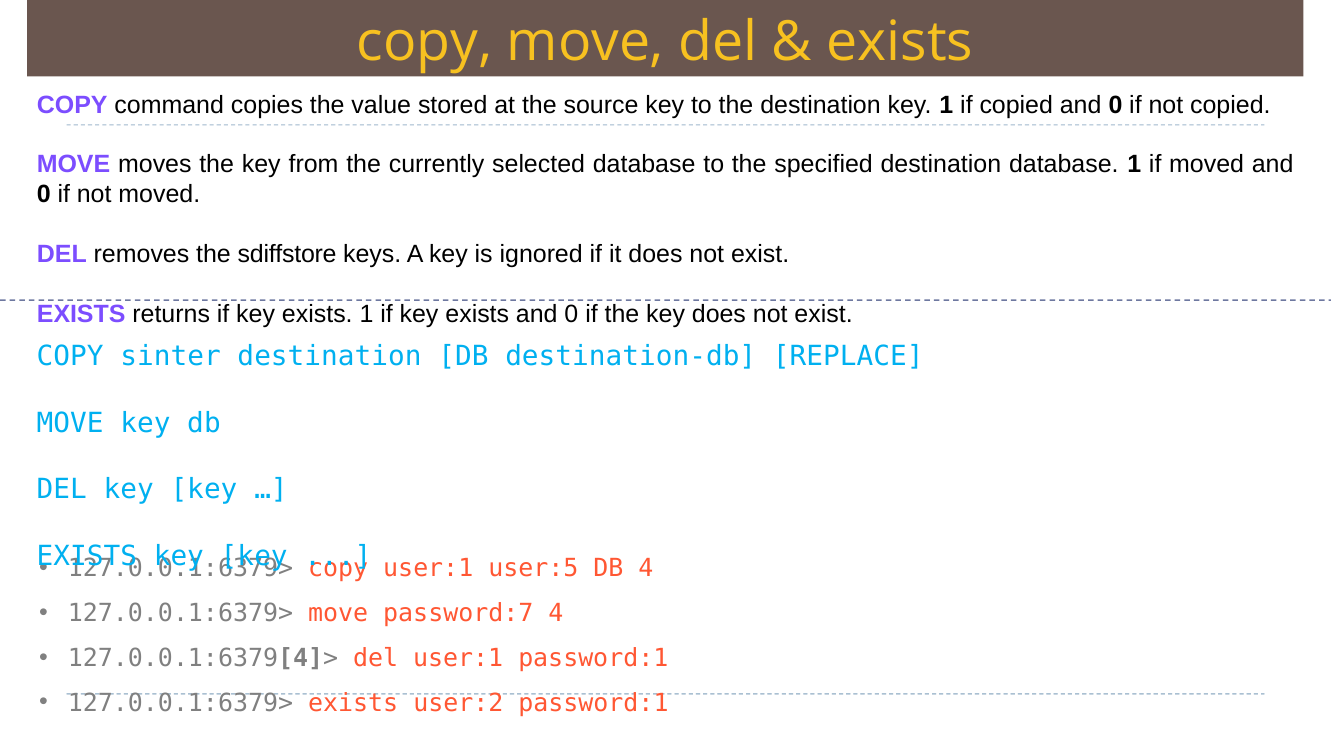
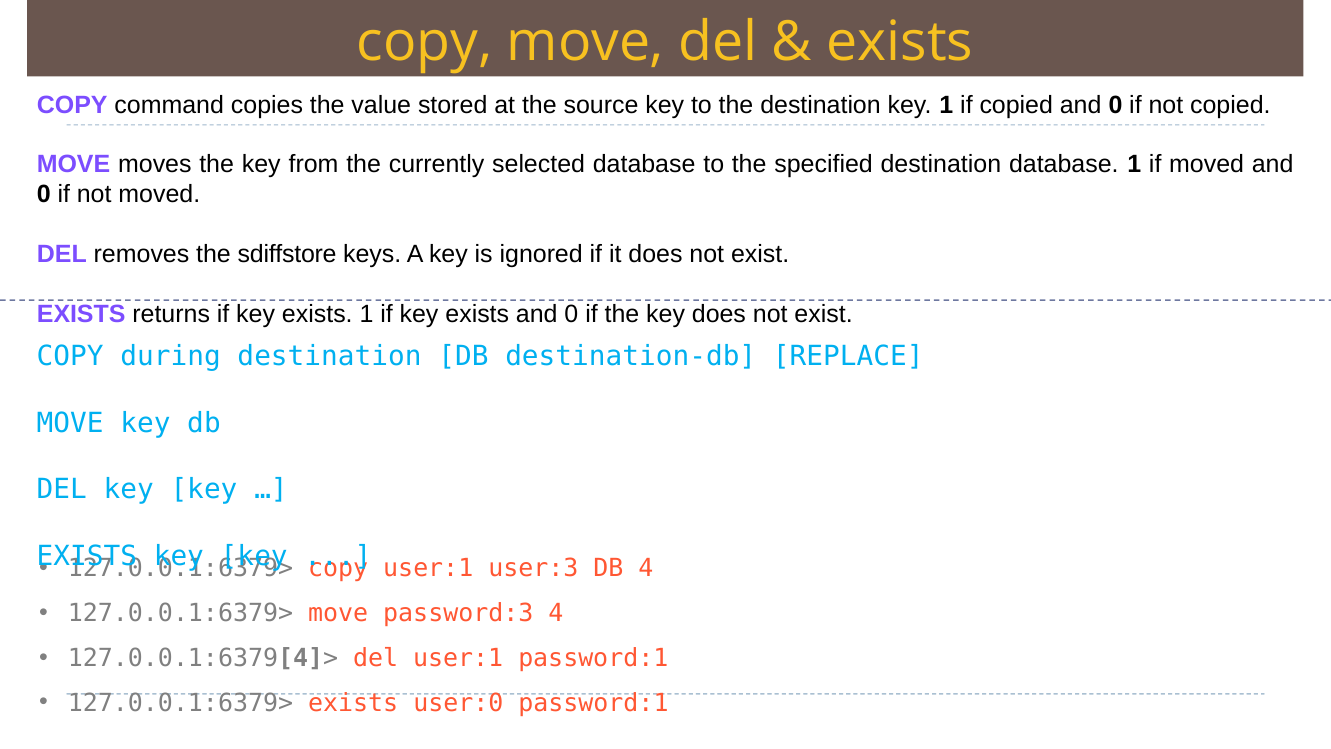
sinter: sinter -> during
user:5: user:5 -> user:3
password:7: password:7 -> password:3
user:2: user:2 -> user:0
